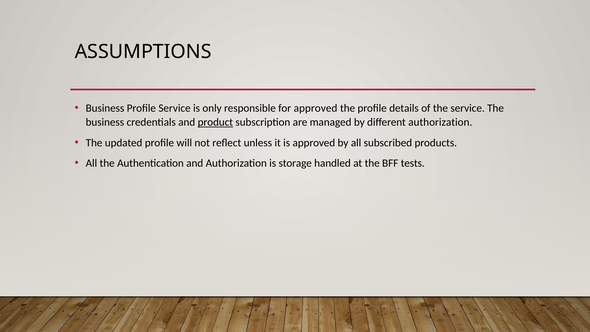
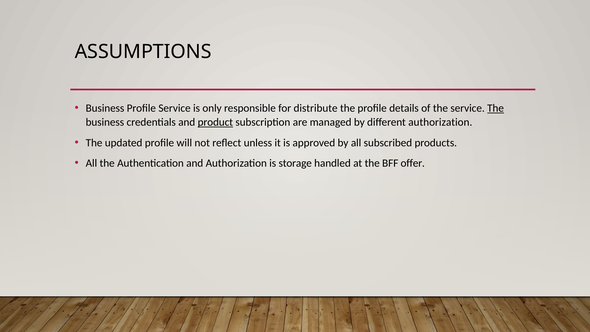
for approved: approved -> distribute
The at (496, 108) underline: none -> present
tests: tests -> offer
